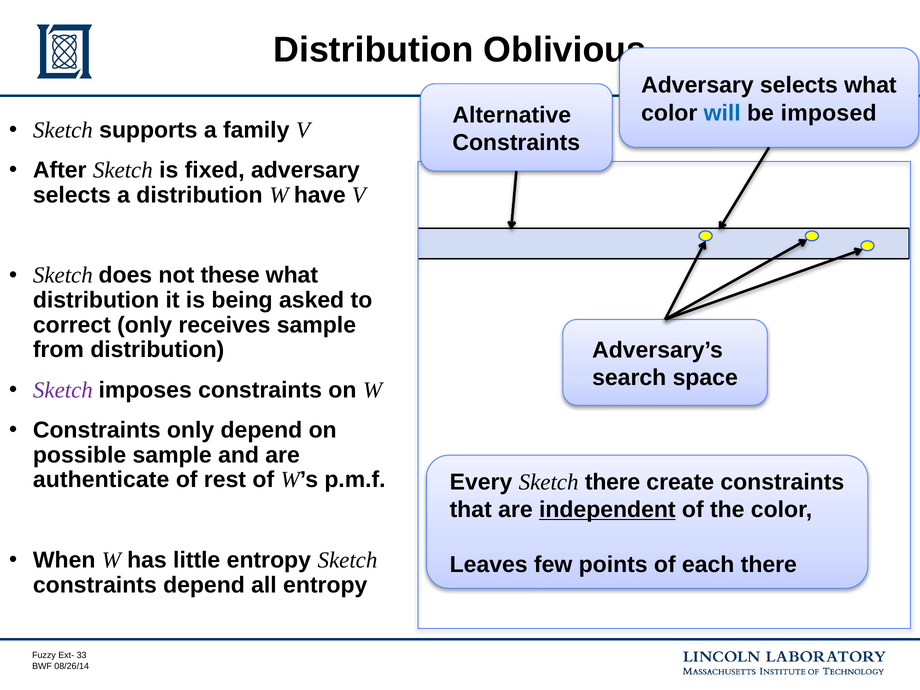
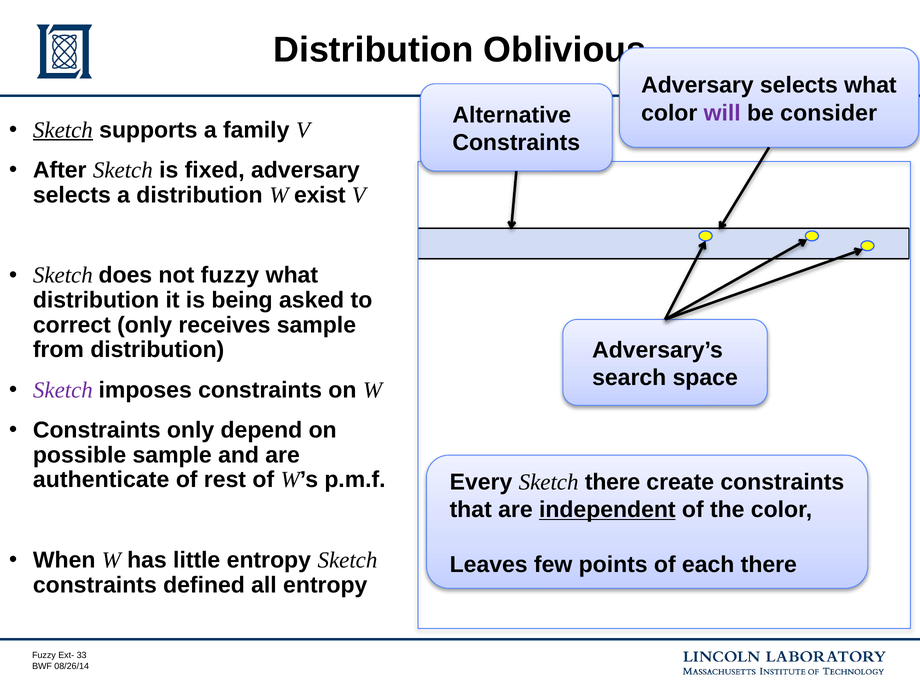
will colour: blue -> purple
imposed: imposed -> consider
Sketch at (63, 130) underline: none -> present
have: have -> exist
not these: these -> fuzzy
constraints depend: depend -> defined
